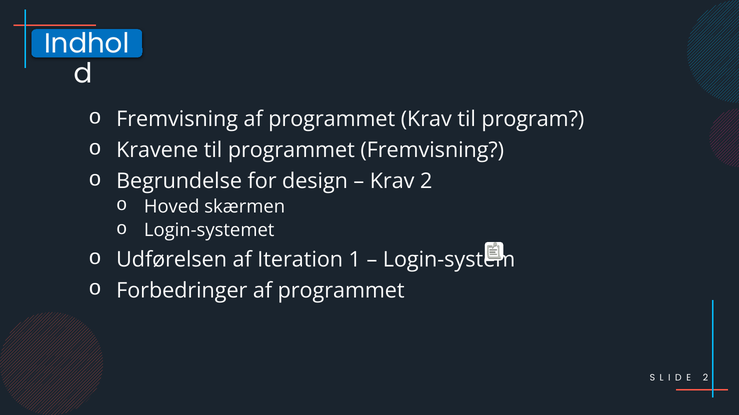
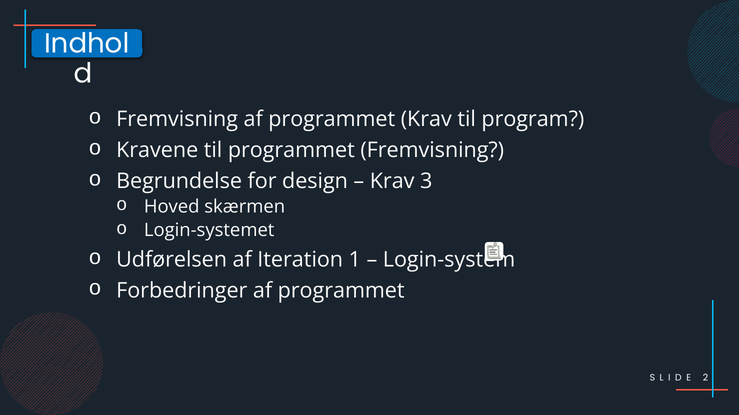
Krav 2: 2 -> 3
